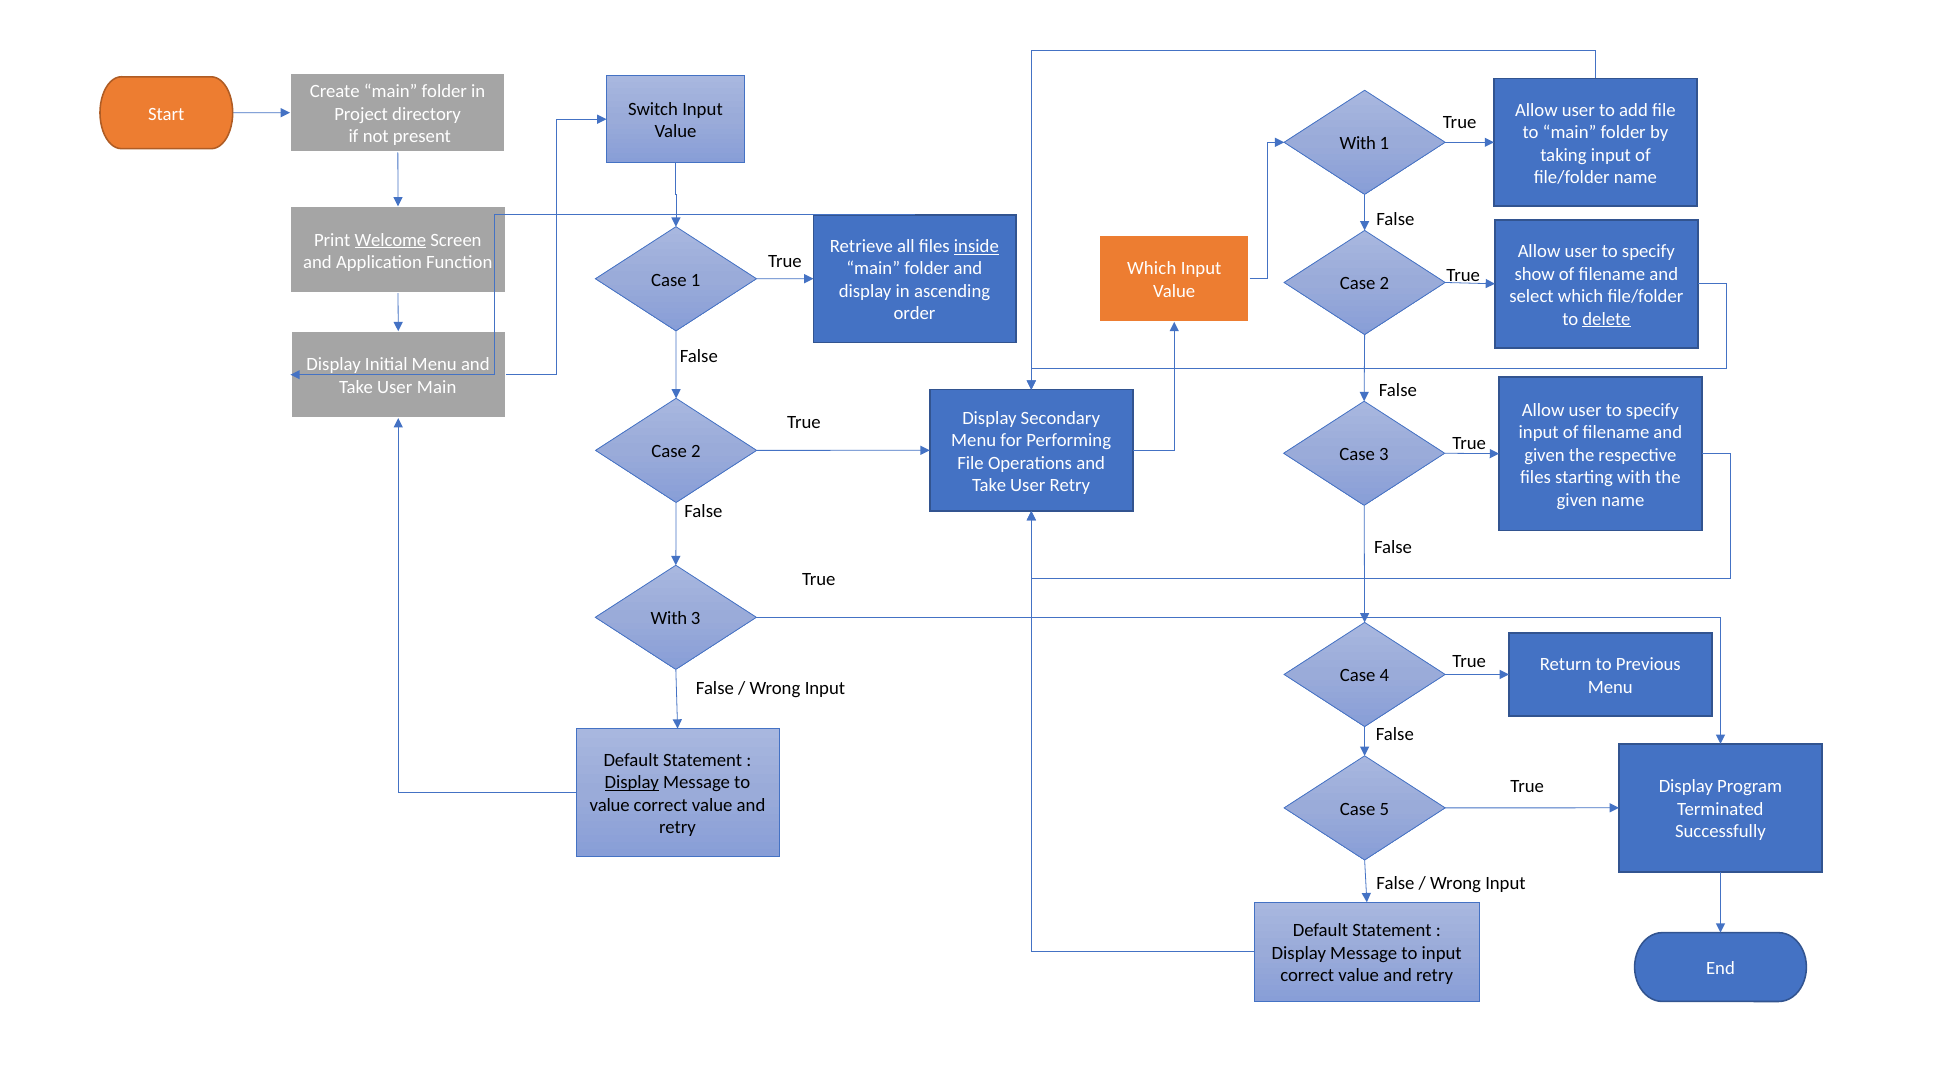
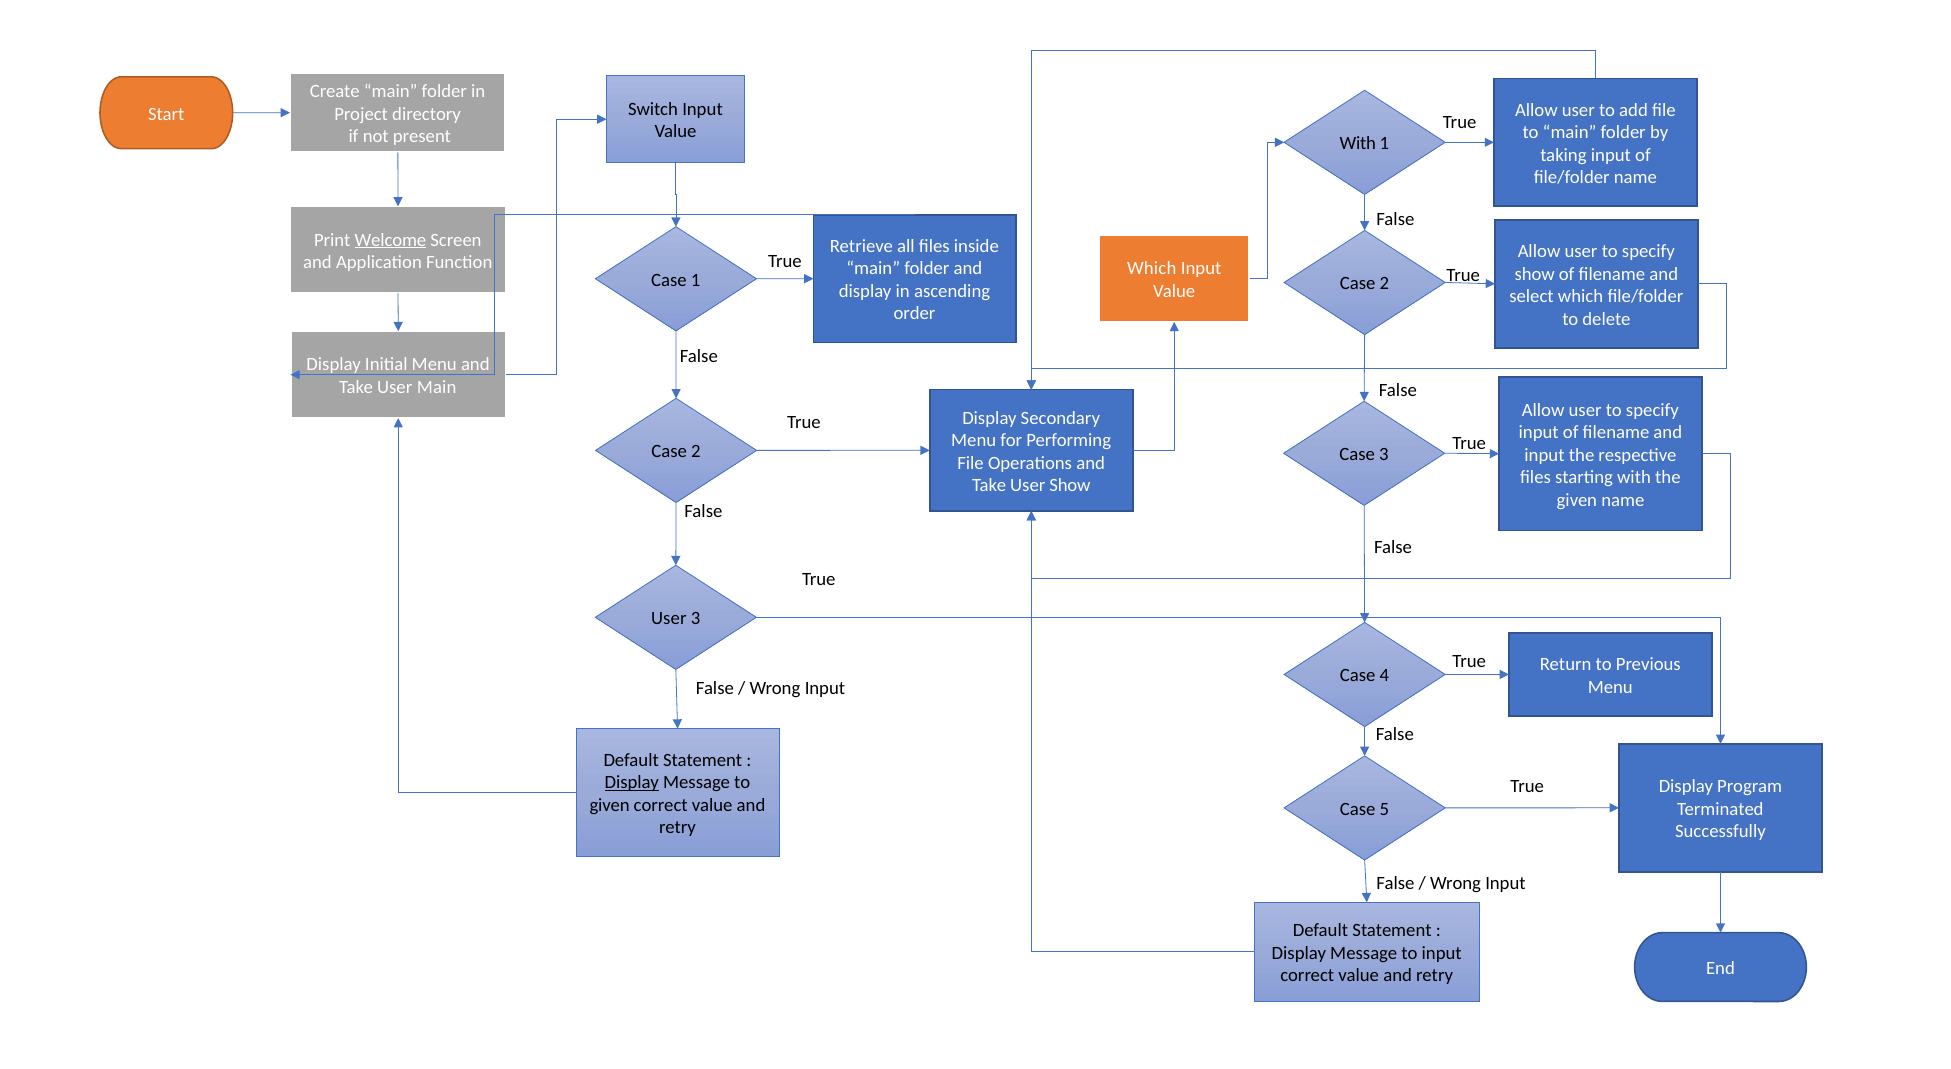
inside underline: present -> none
delete underline: present -> none
given at (1544, 455): given -> input
User Retry: Retry -> Show
With at (669, 619): With -> User
value at (610, 805): value -> given
